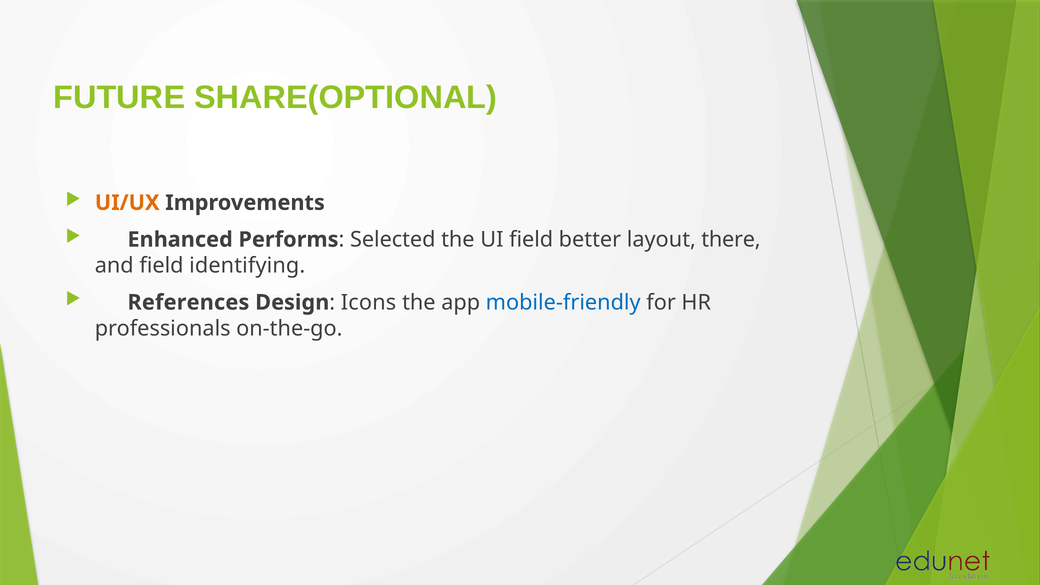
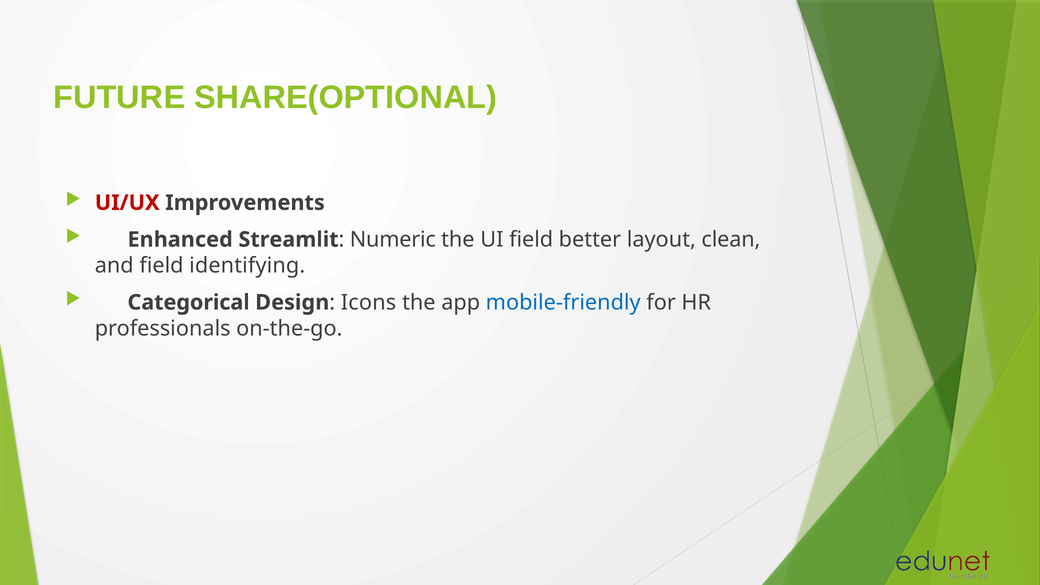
UI/UX colour: orange -> red
Performs: Performs -> Streamlit
Selected: Selected -> Numeric
there: there -> clean
References: References -> Categorical
